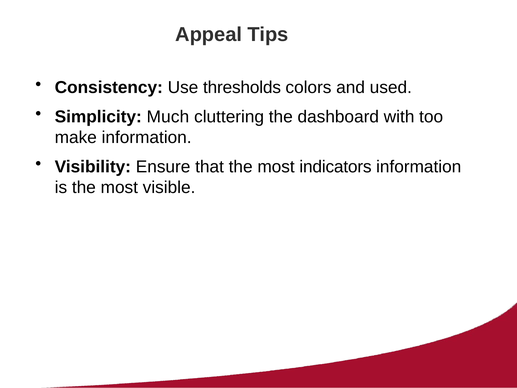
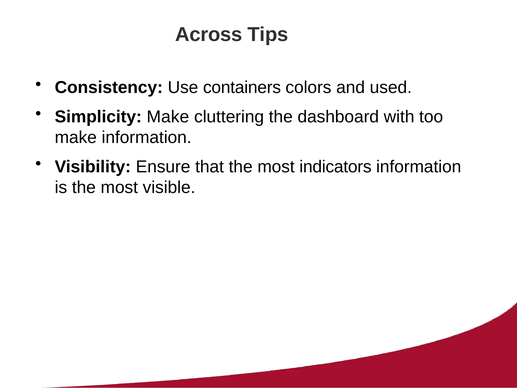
Appeal: Appeal -> Across
thresholds: thresholds -> containers
Simplicity Much: Much -> Make
